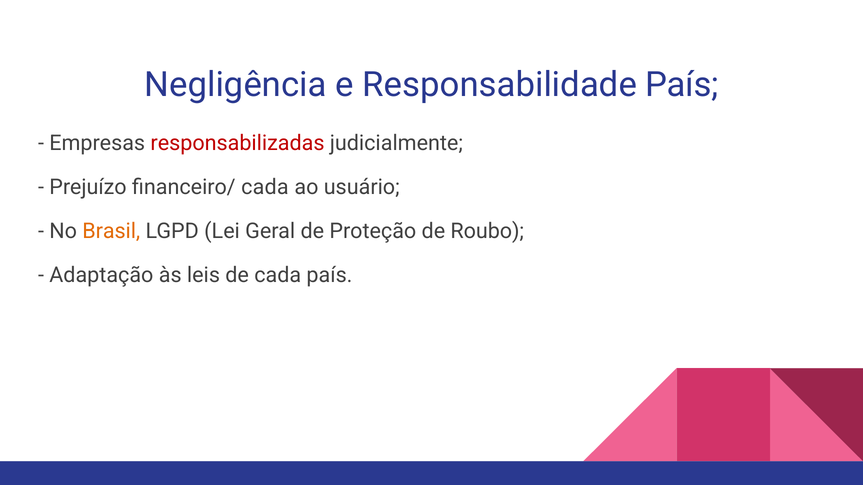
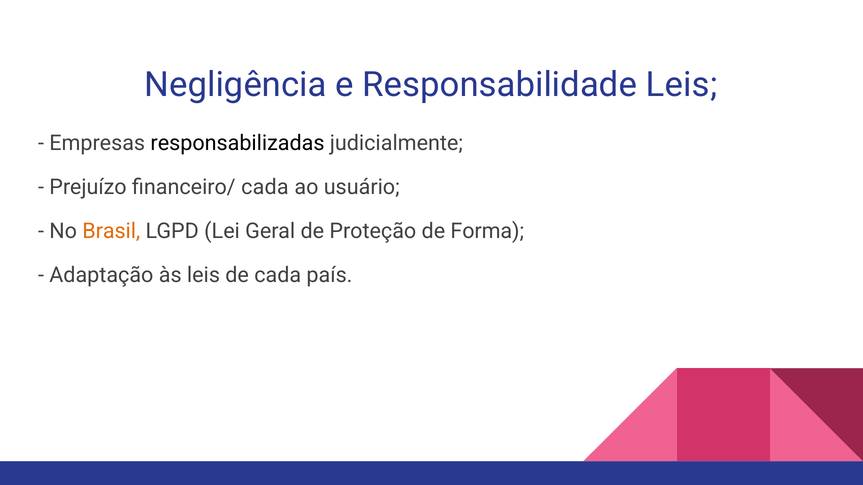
Responsabilidade País: País -> Leis
responsabilizadas colour: red -> black
Roubo: Roubo -> Forma
